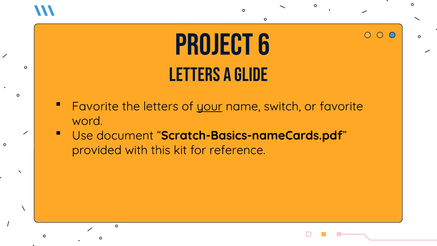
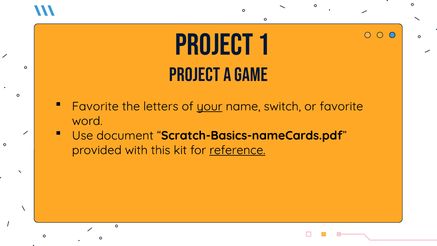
6: 6 -> 1
Letters at (195, 75): Letters -> Project
glide: glide -> game
reference underline: none -> present
